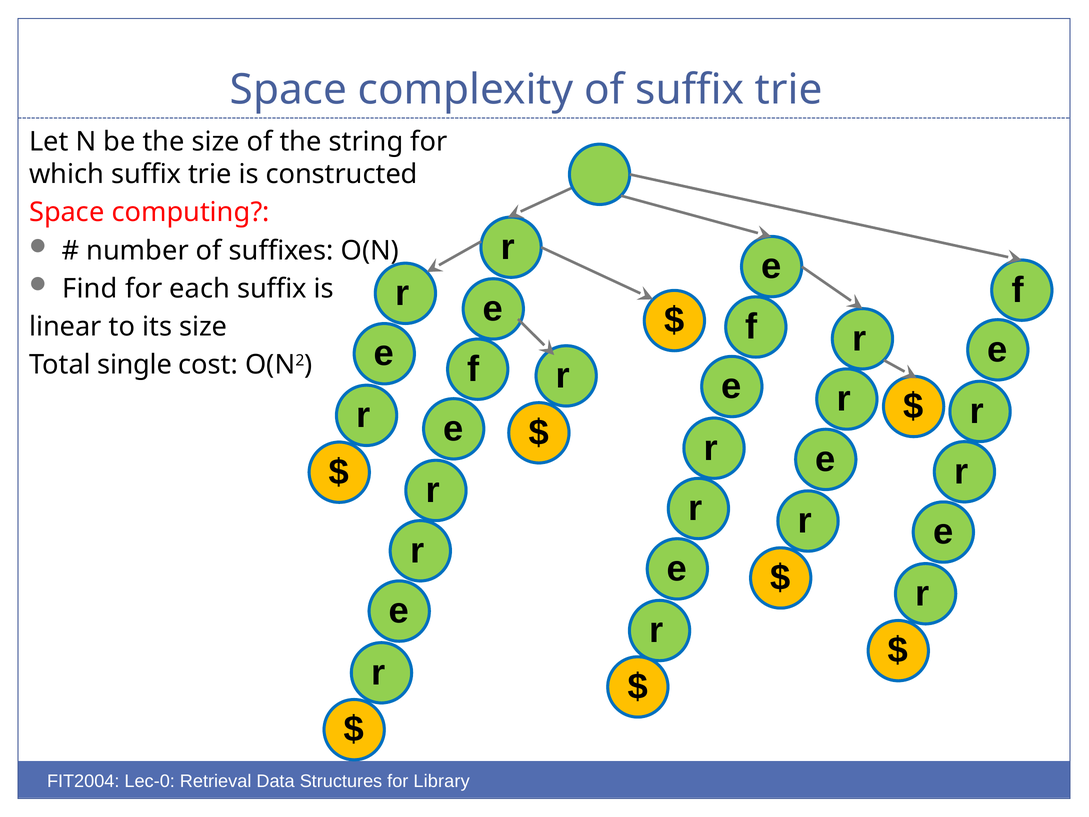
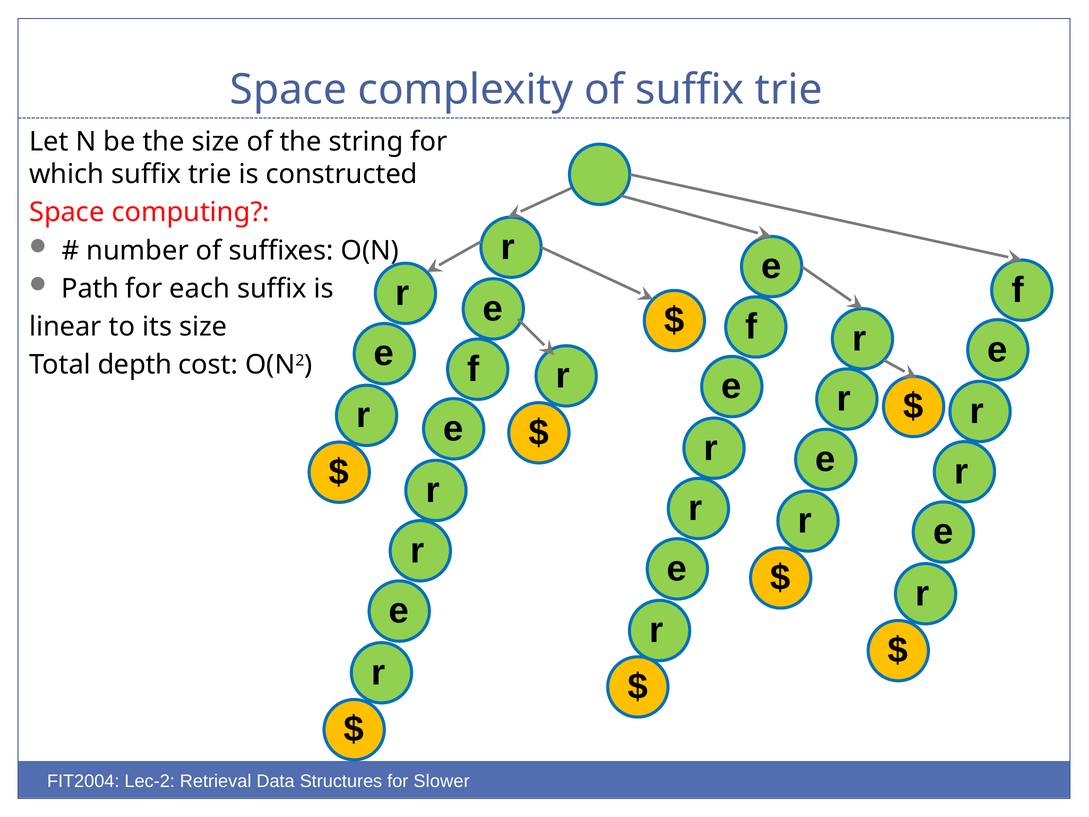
Find: Find -> Path
single: single -> depth
Lec-0: Lec-0 -> Lec-2
Library: Library -> Slower
